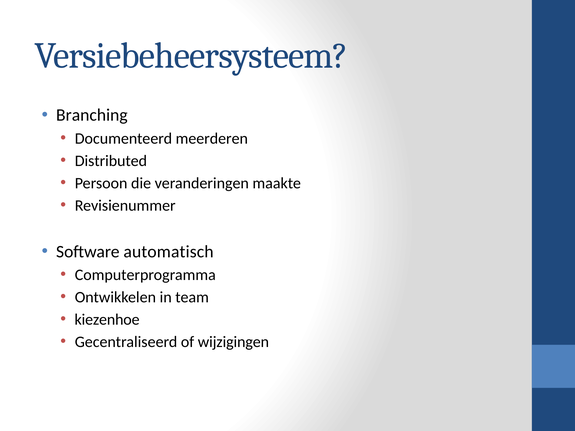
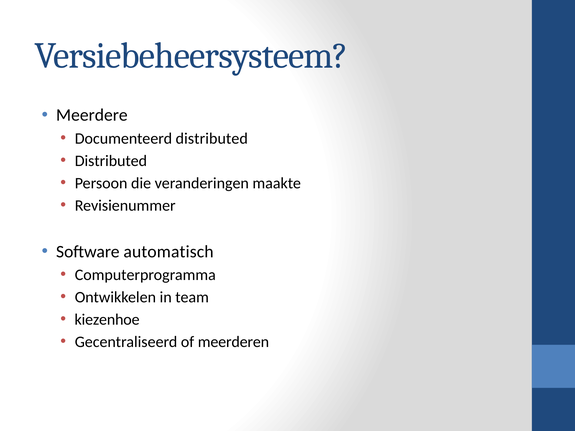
Branching: Branching -> Meerdere
Documenteerd meerderen: meerderen -> distributed
wijzigingen: wijzigingen -> meerderen
